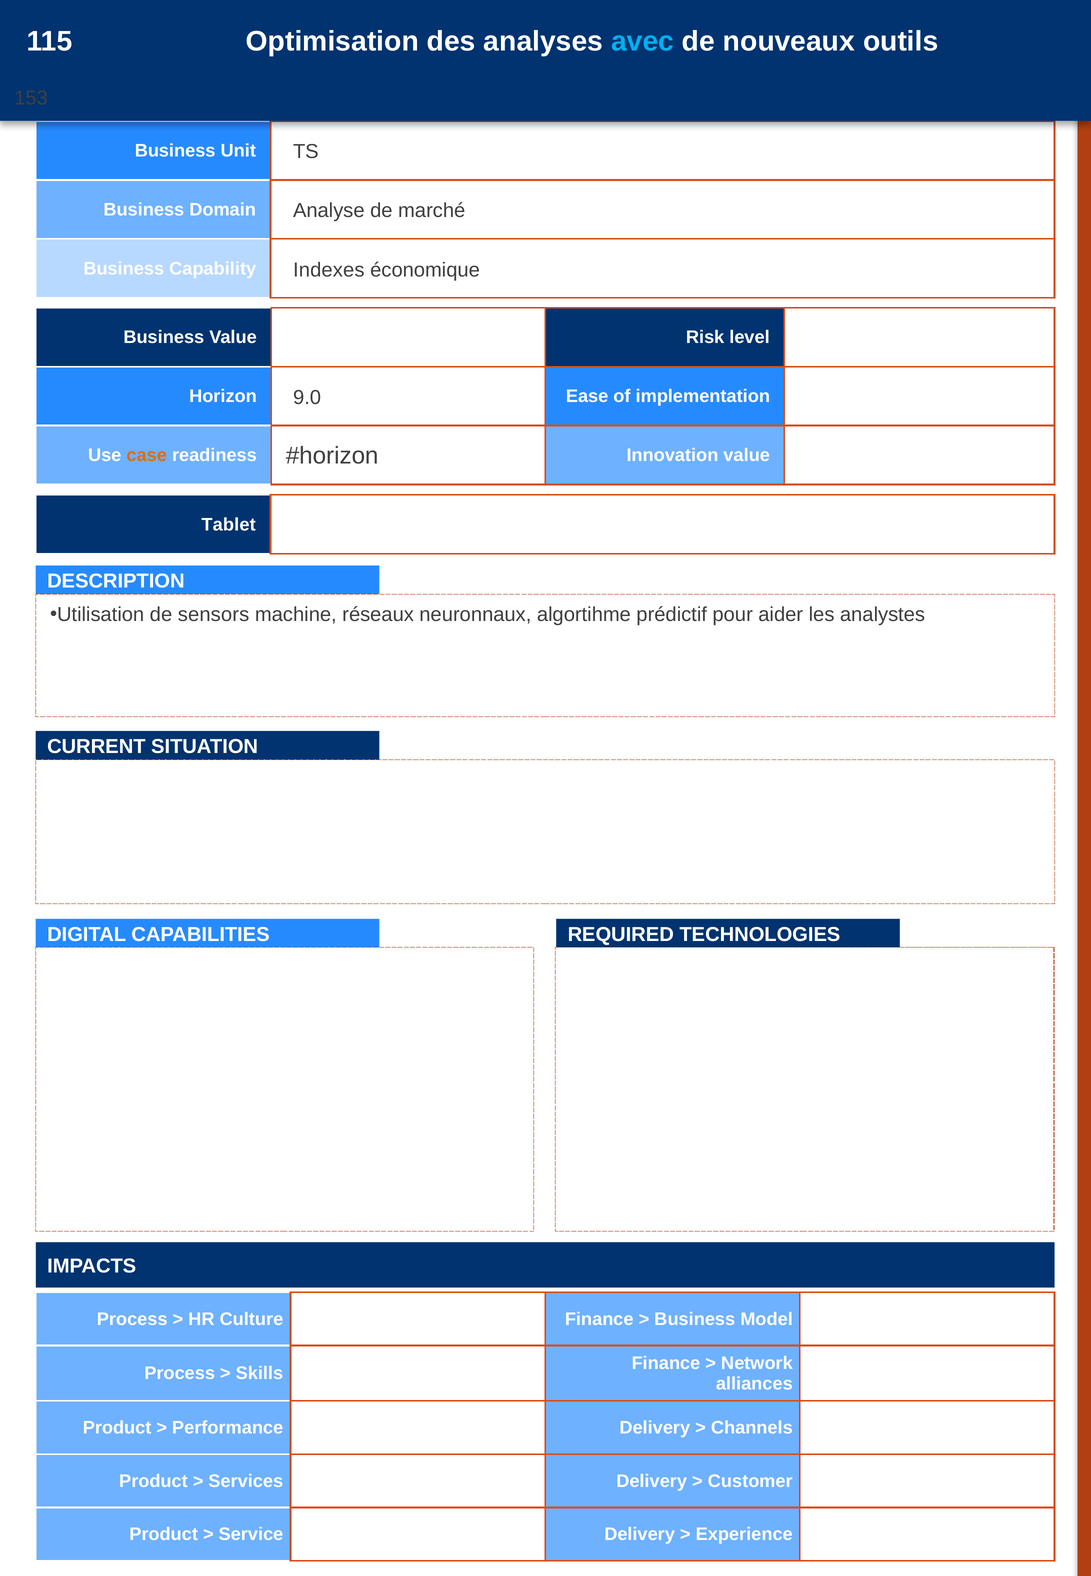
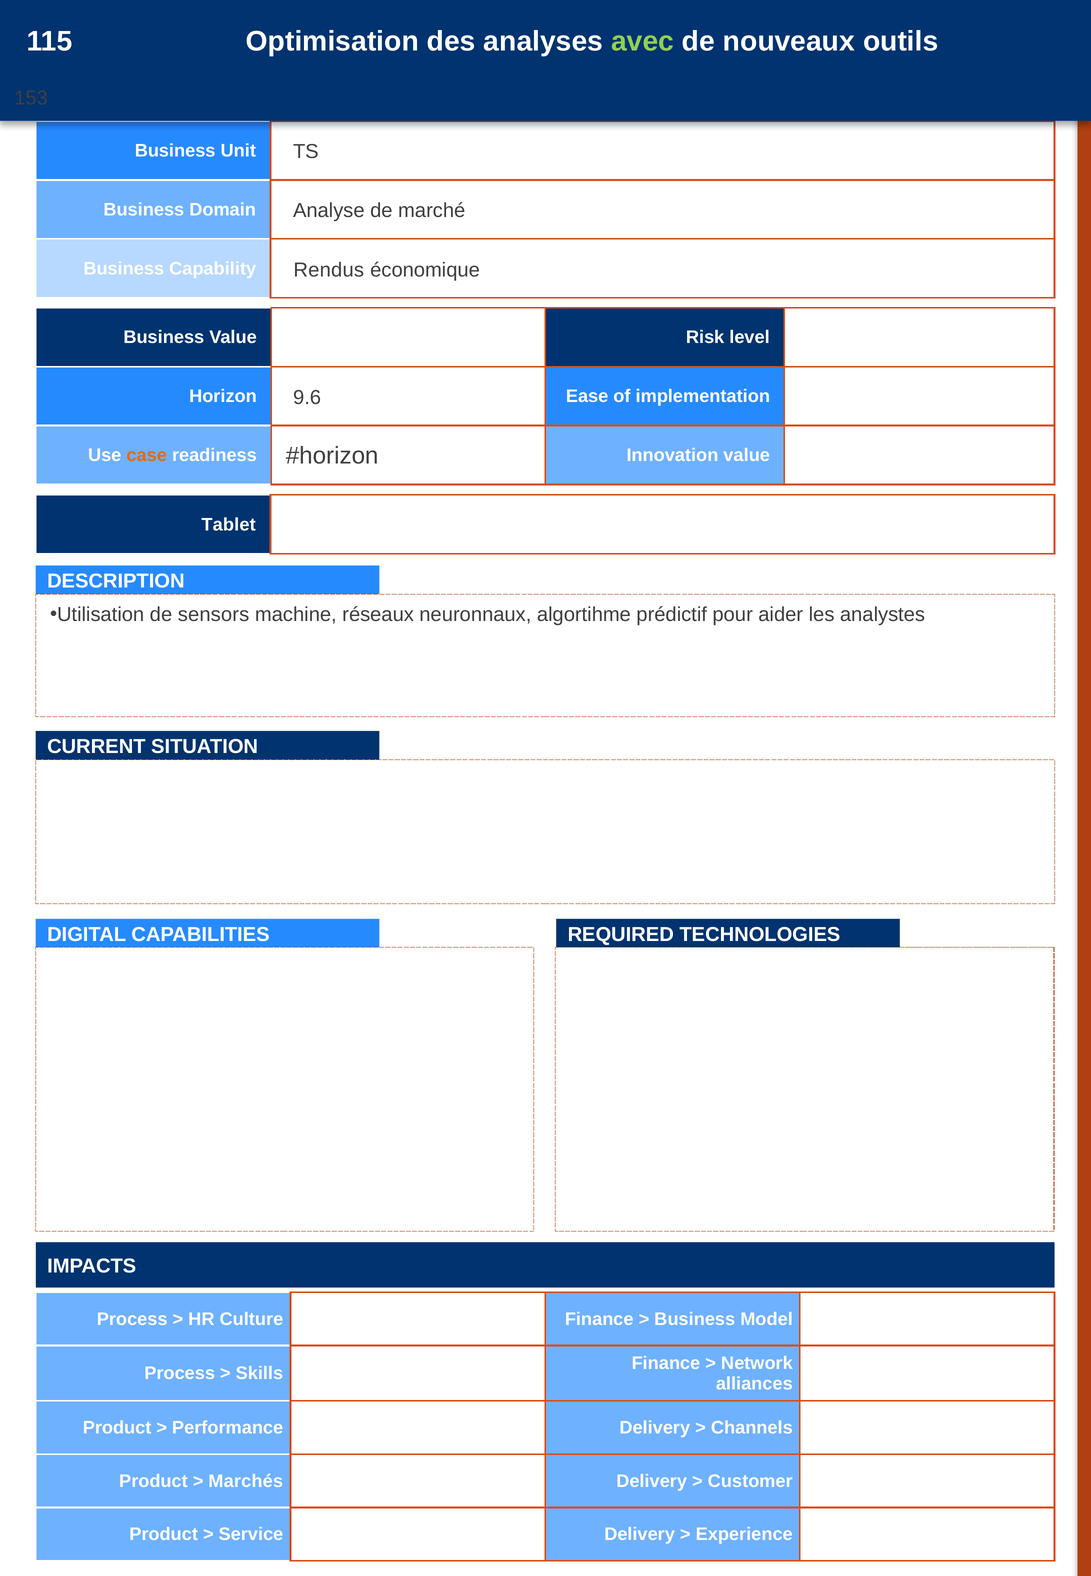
avec colour: light blue -> light green
Indexes: Indexes -> Rendus
9.0: 9.0 -> 9.6
Services: Services -> Marchés
